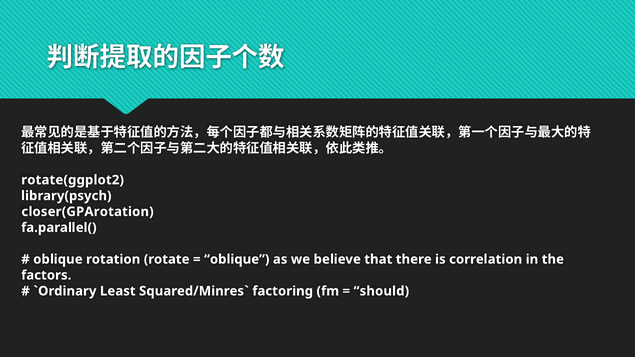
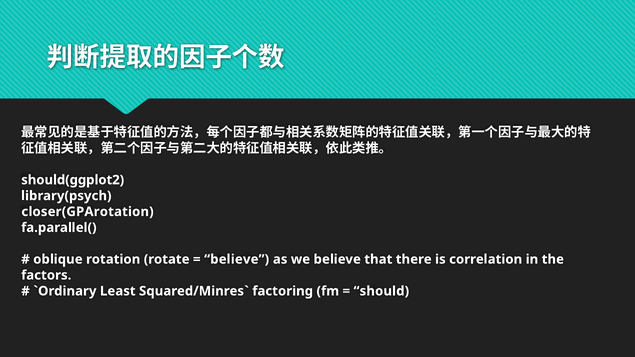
rotate(ggplot2: rotate(ggplot2 -> should(ggplot2
oblique at (237, 259): oblique -> believe
